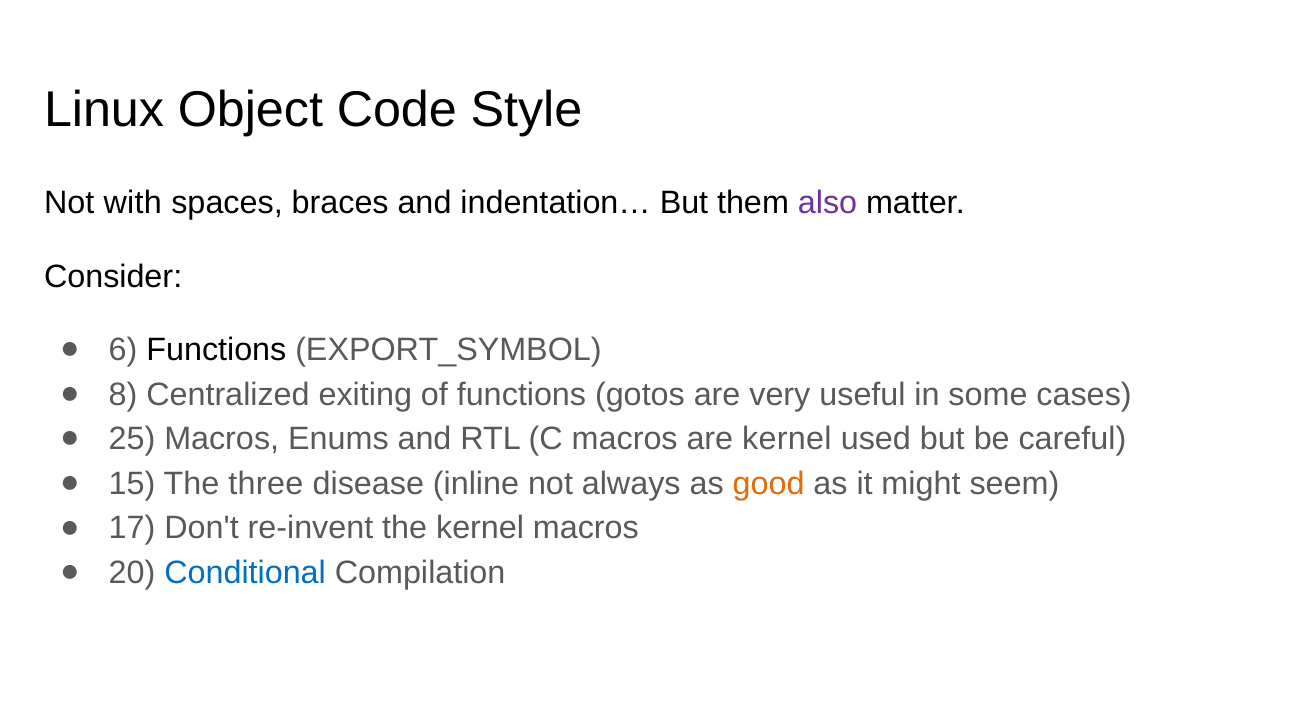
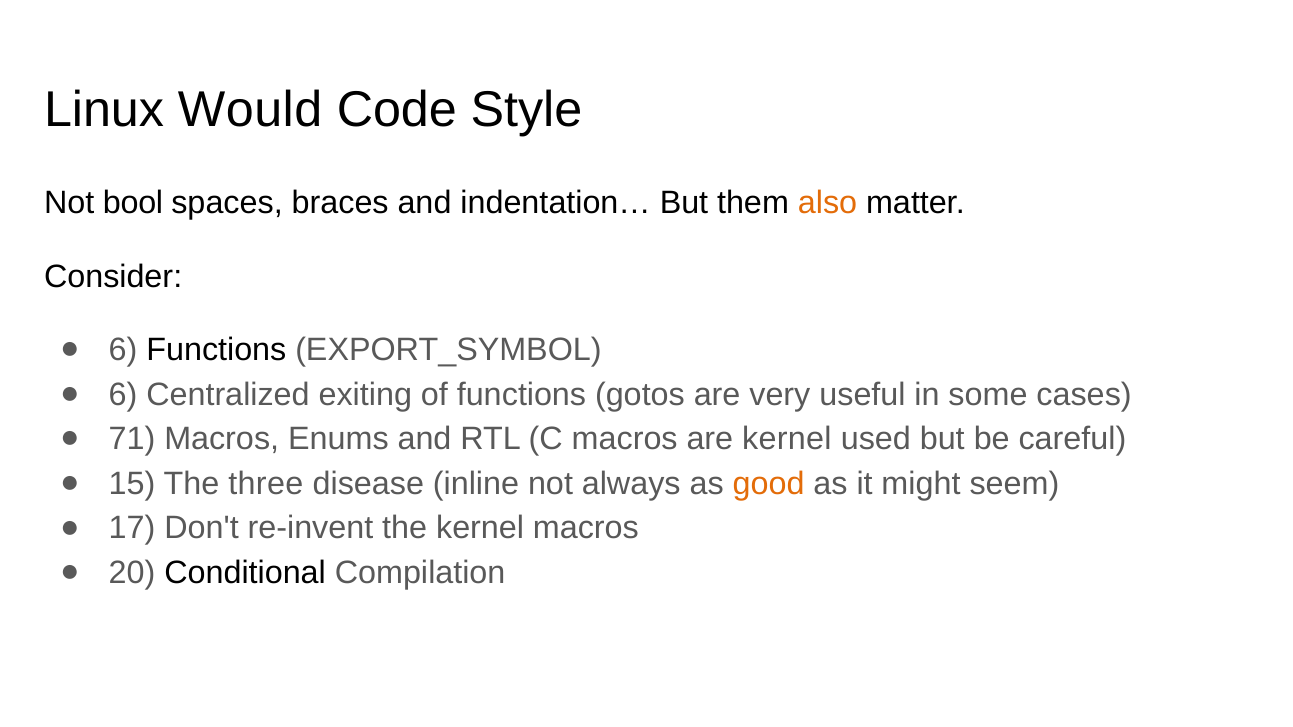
Object: Object -> Would
with: with -> bool
also colour: purple -> orange
8 at (123, 395): 8 -> 6
25: 25 -> 71
Conditional colour: blue -> black
